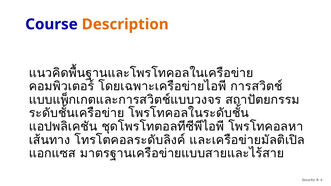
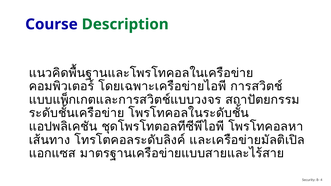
Description colour: orange -> green
